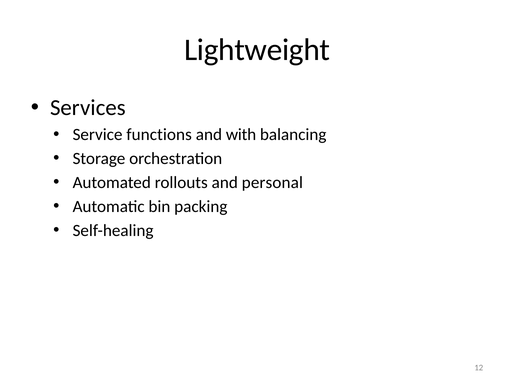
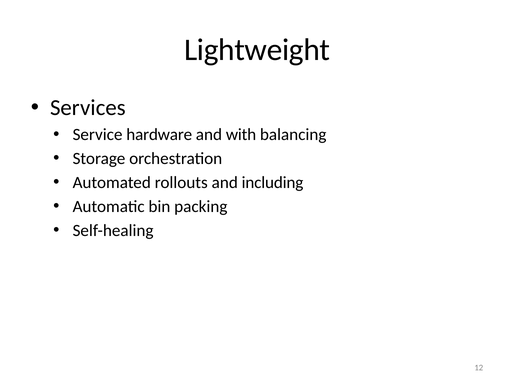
functions: functions -> hardware
personal: personal -> including
